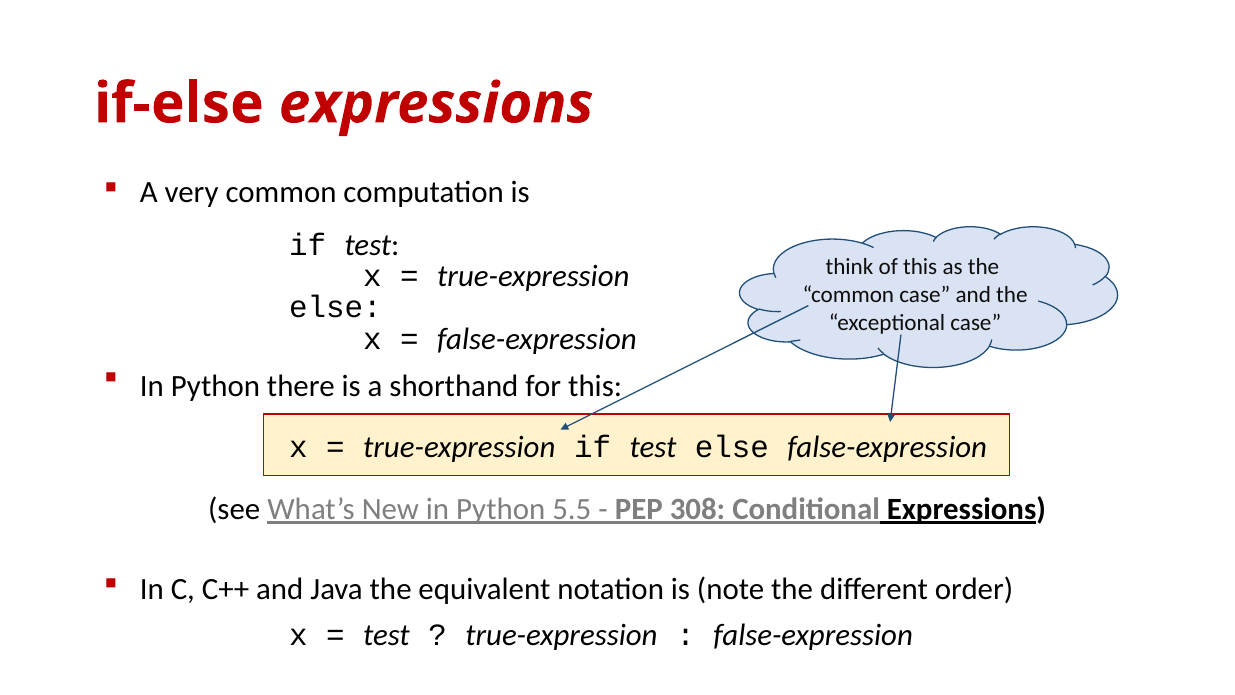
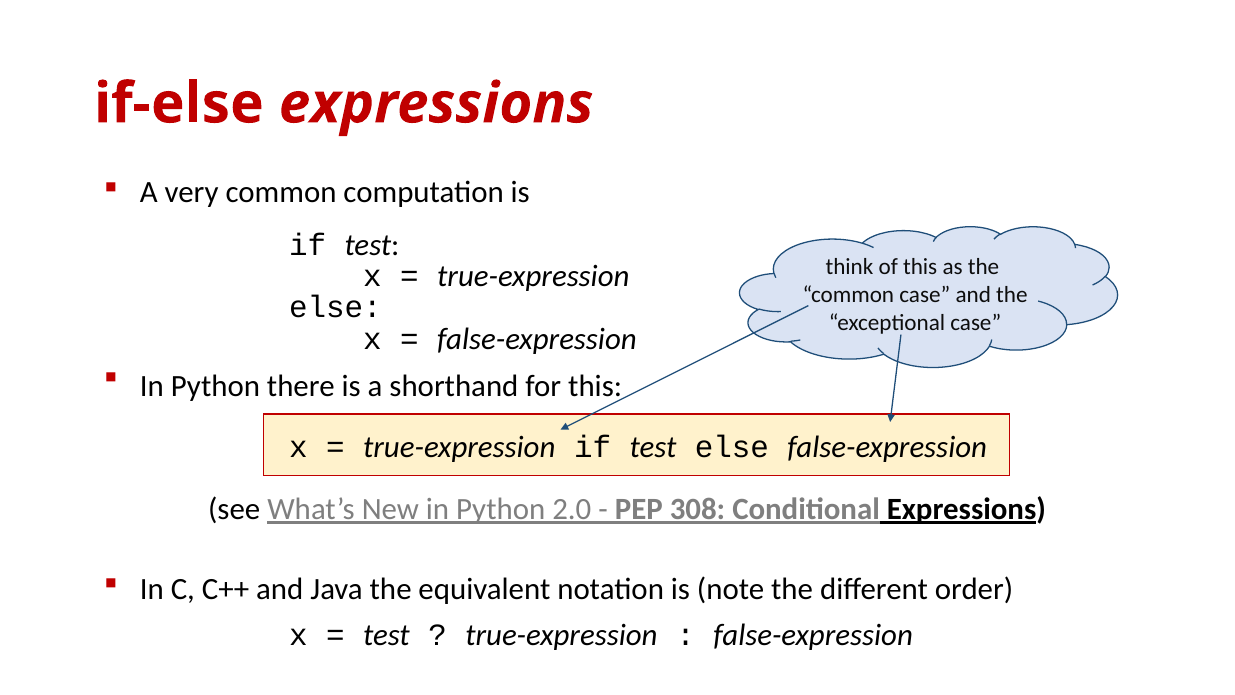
5.5: 5.5 -> 2.0
